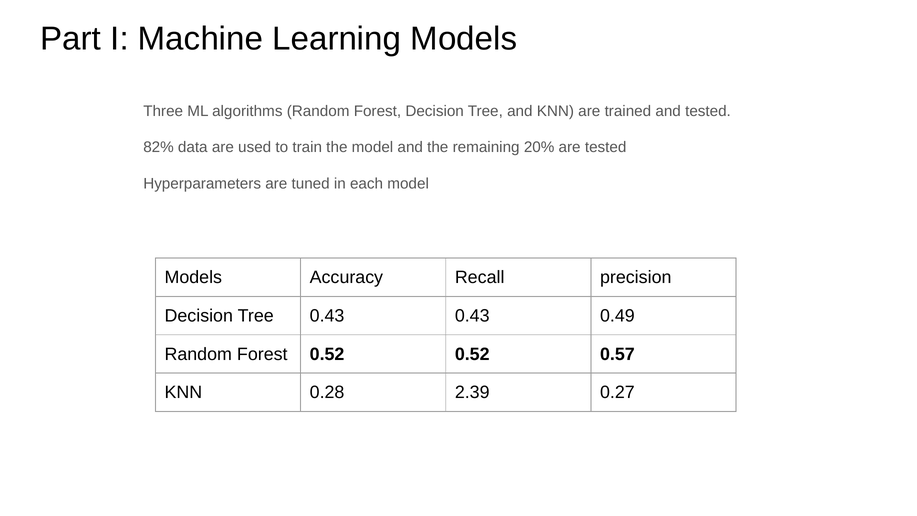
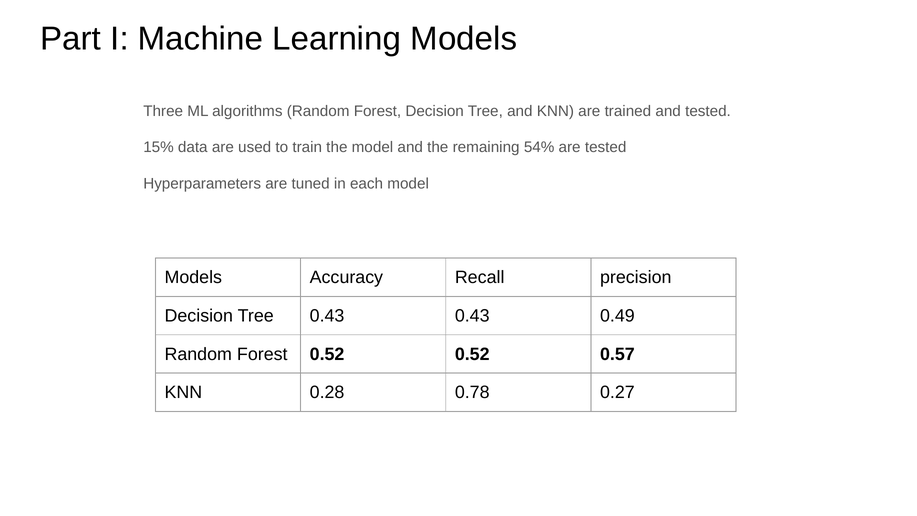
82%: 82% -> 15%
20%: 20% -> 54%
2.39: 2.39 -> 0.78
